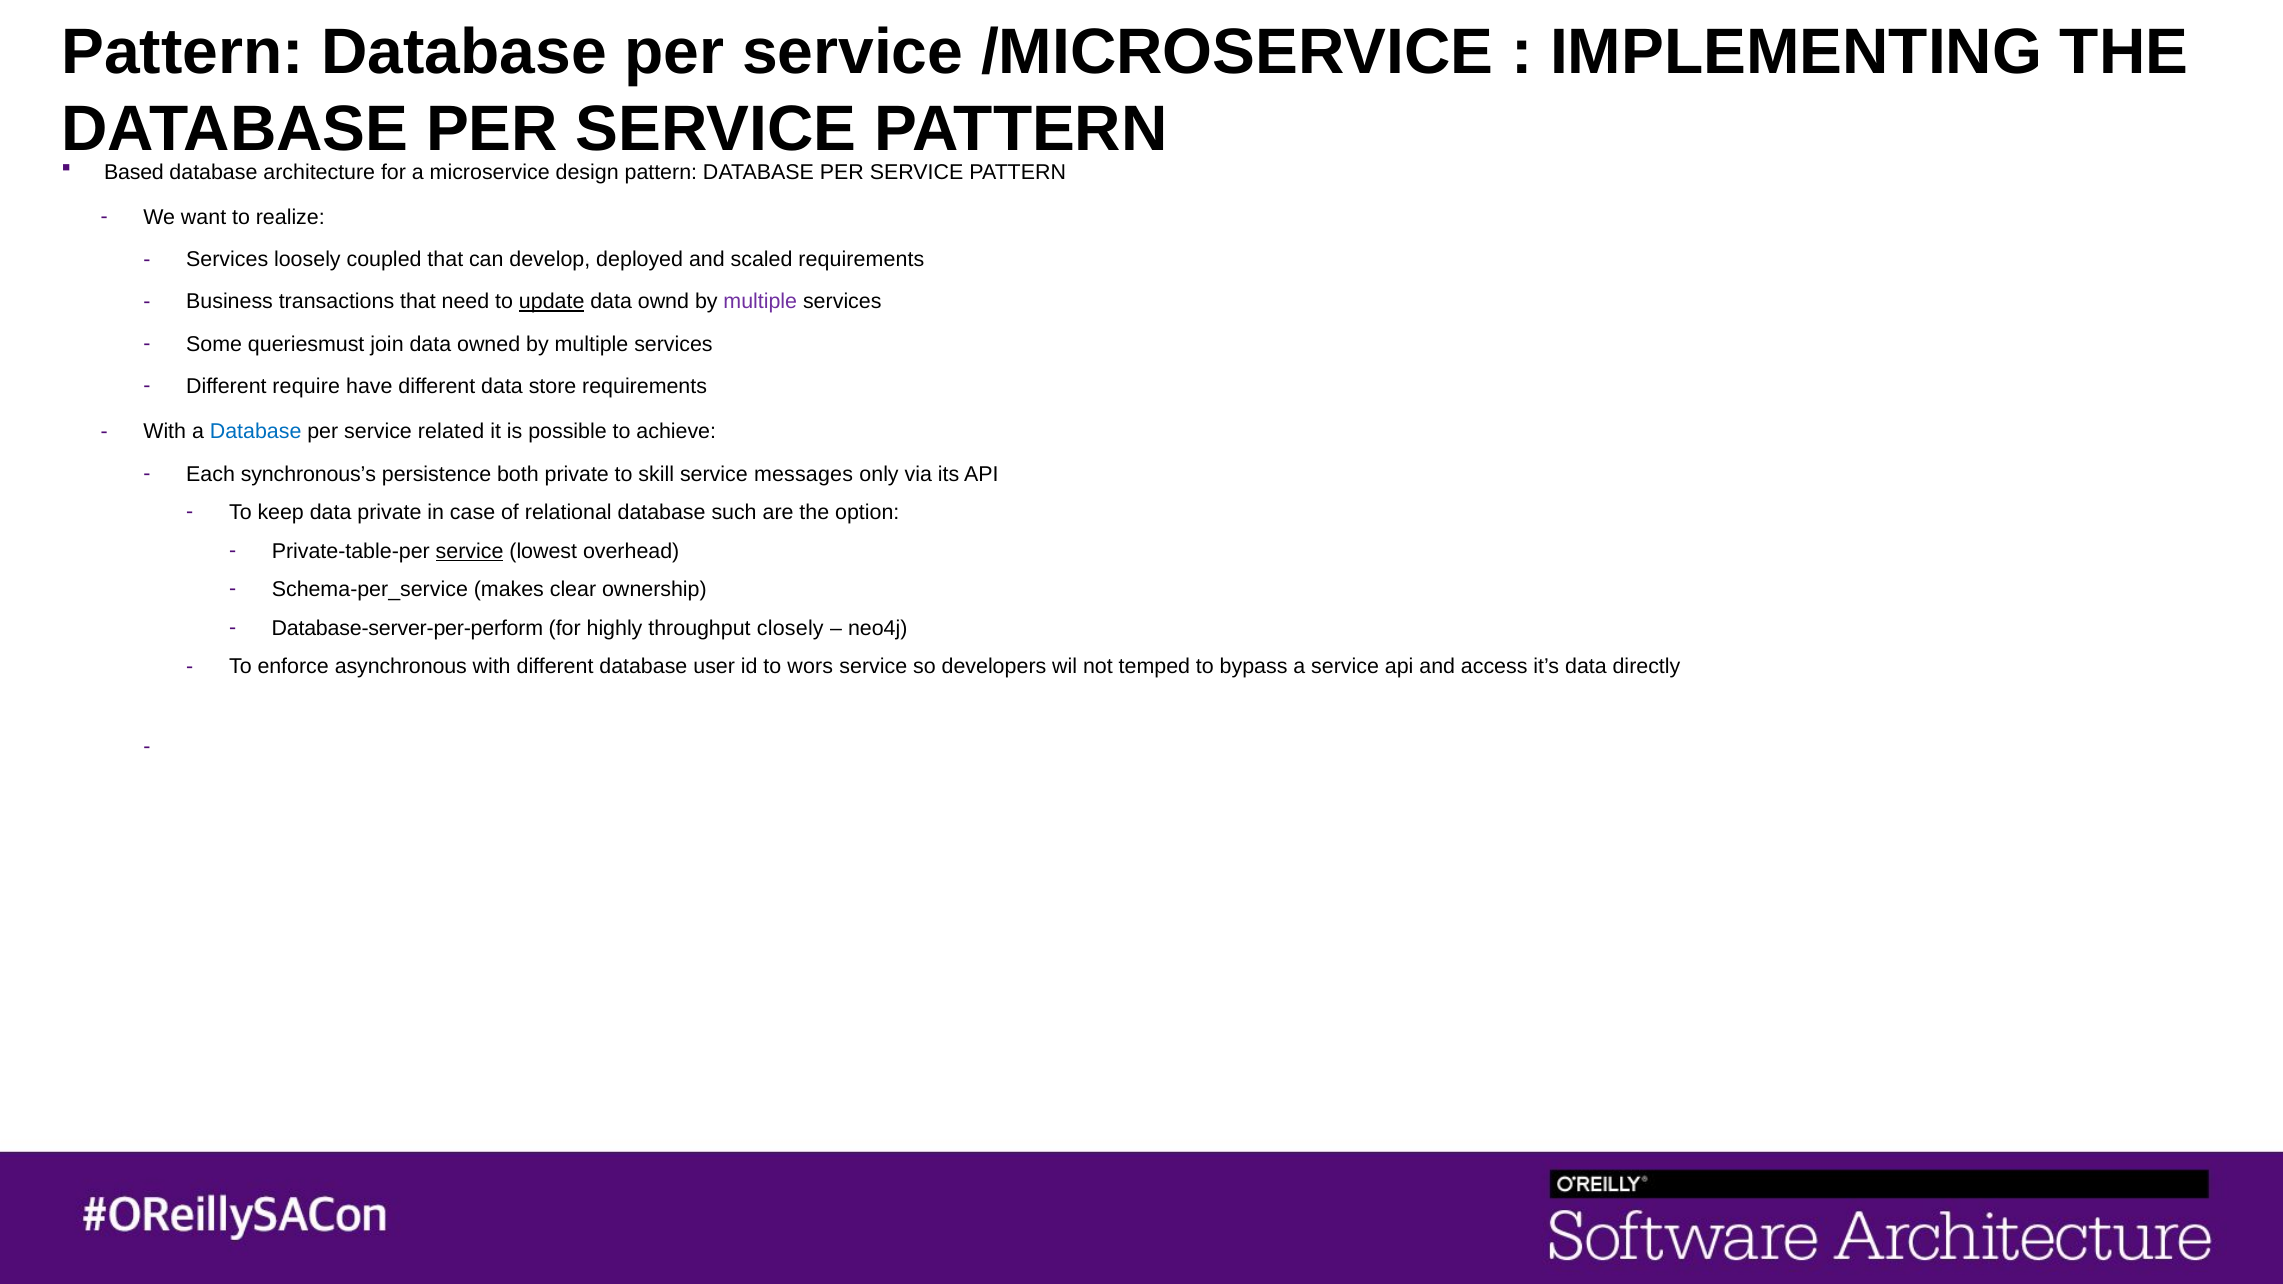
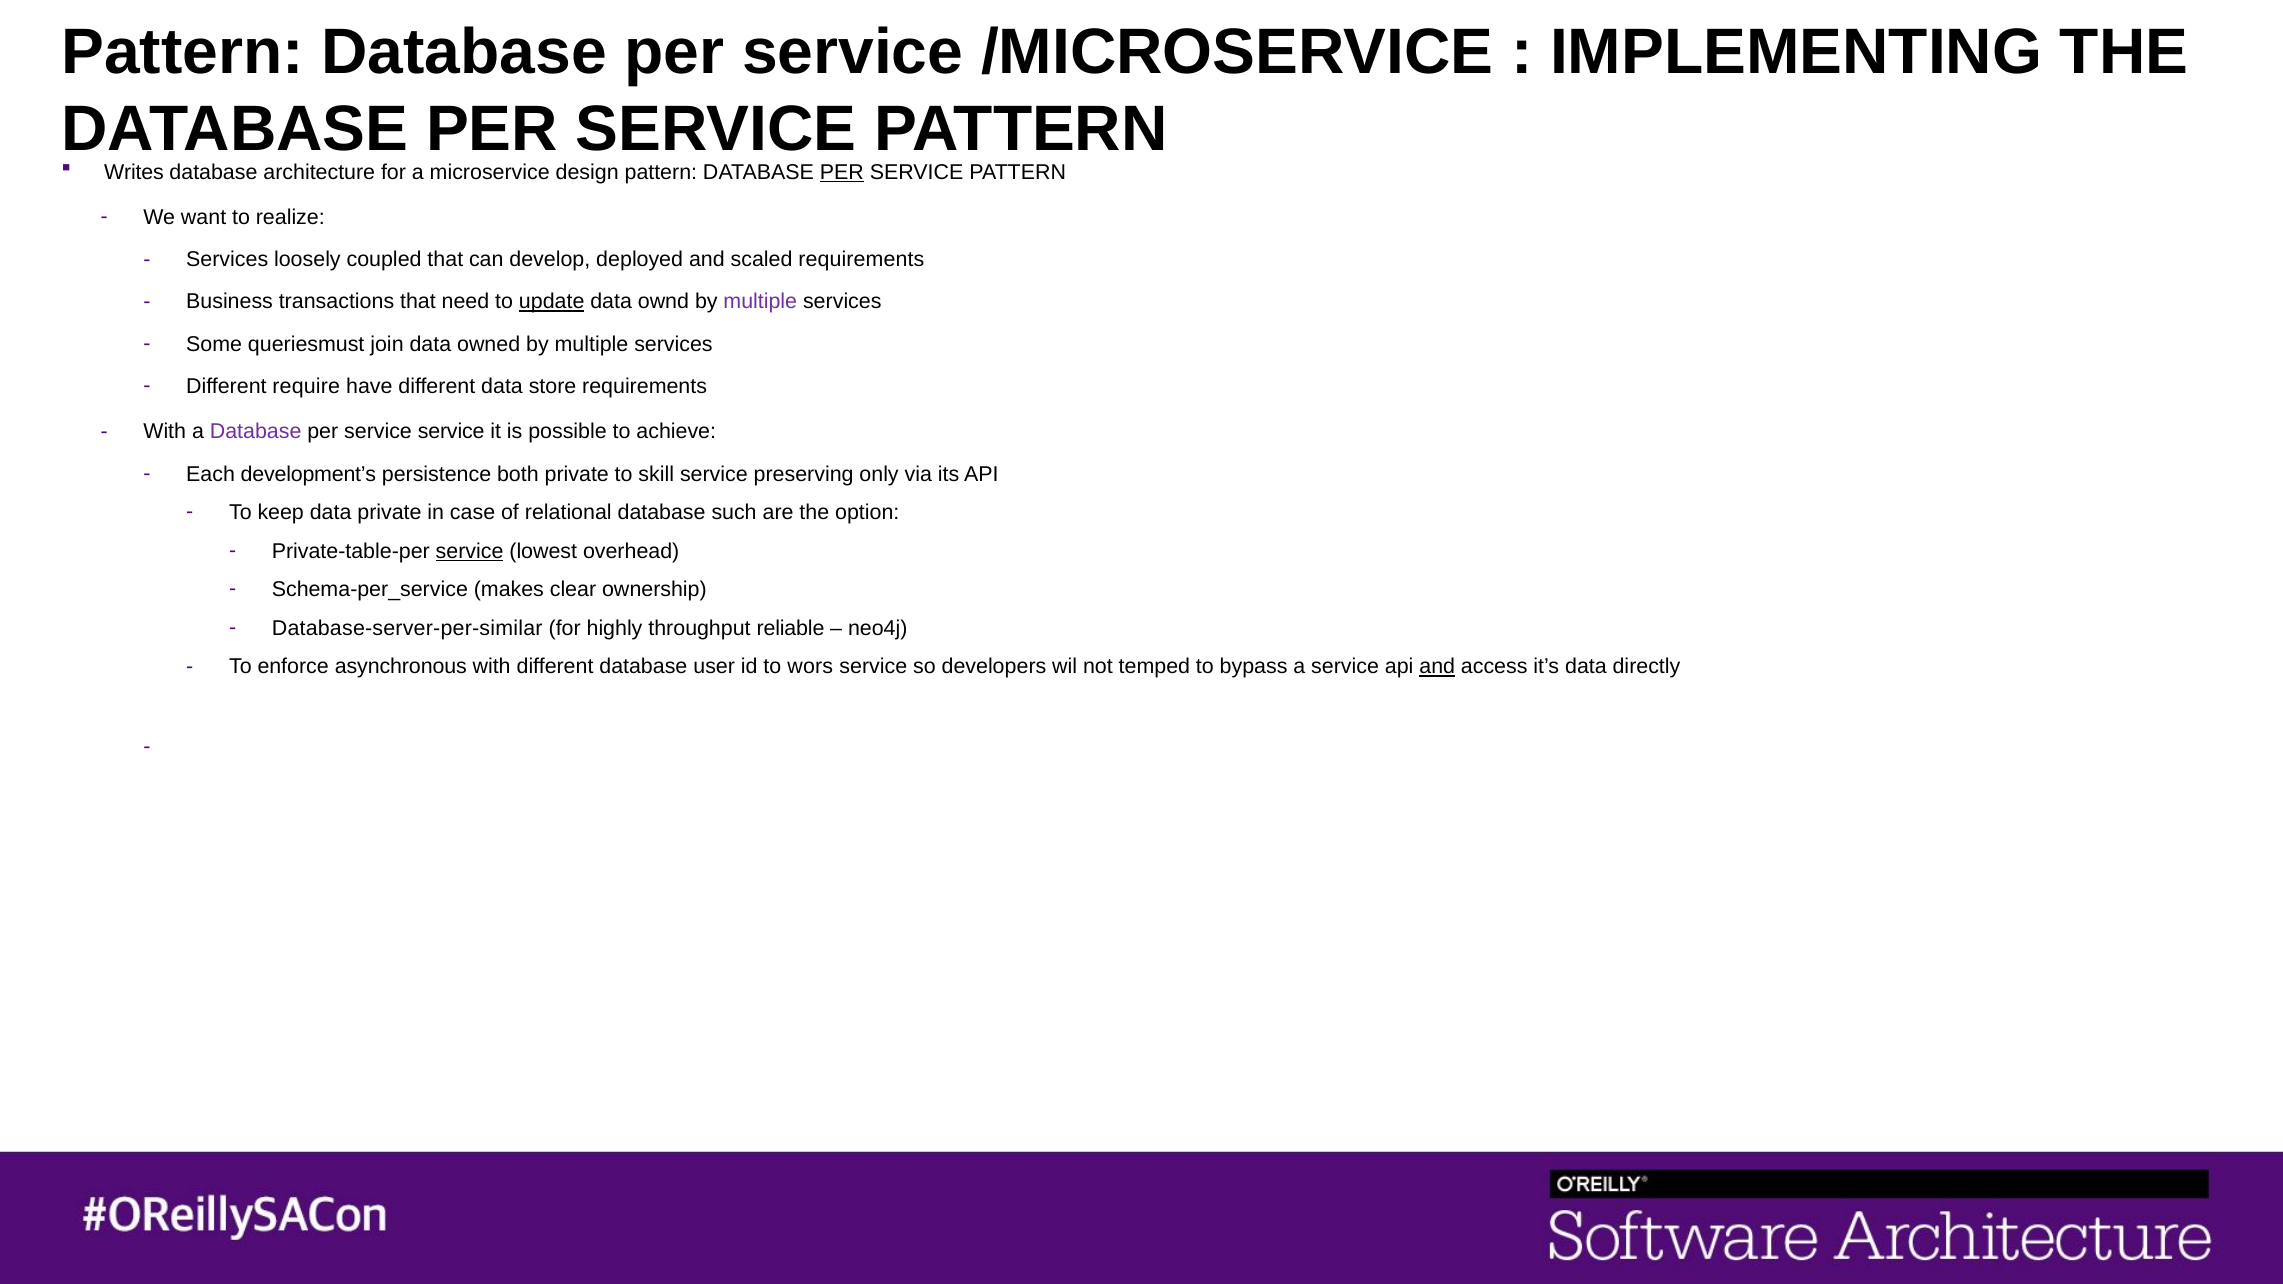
Based: Based -> Writes
PER at (842, 172) underline: none -> present
Database at (256, 432) colour: blue -> purple
service related: related -> service
synchronous’s: synchronous’s -> development’s
messages: messages -> preserving
Database-server-per-perform: Database-server-per-perform -> Database-server-per-similar
closely: closely -> reliable
and at (1437, 667) underline: none -> present
